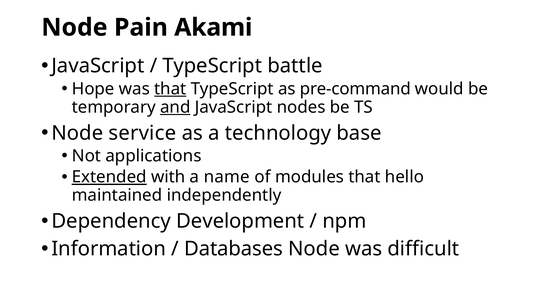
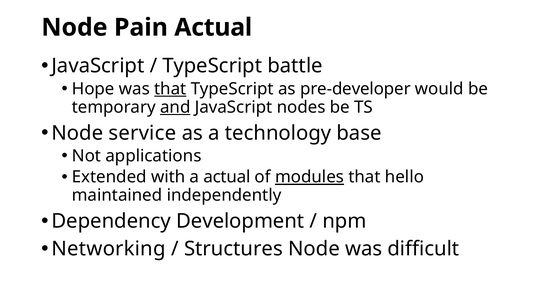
Pain Akami: Akami -> Actual
pre-command: pre-command -> pre-developer
Extended underline: present -> none
a name: name -> actual
modules underline: none -> present
Information: Information -> Networking
Databases: Databases -> Structures
